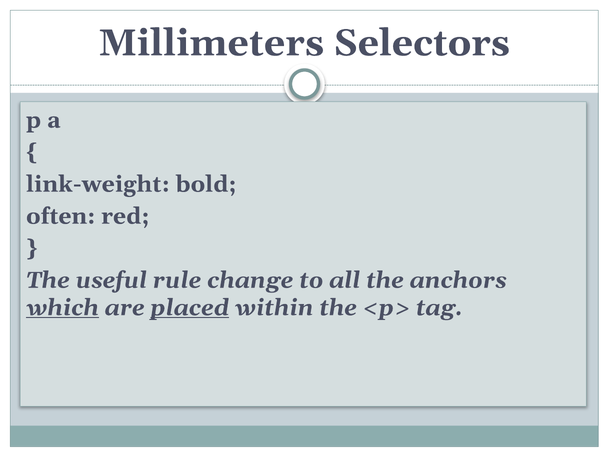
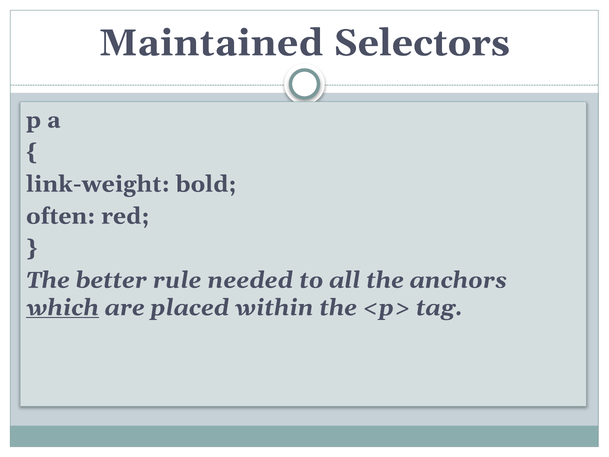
Millimeters: Millimeters -> Maintained
useful: useful -> better
change: change -> needed
placed underline: present -> none
